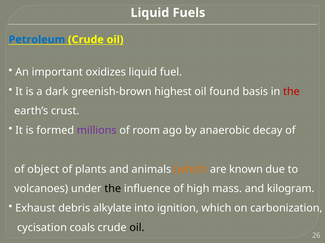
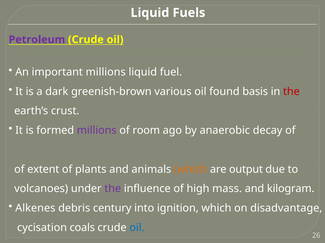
Petroleum colour: blue -> purple
important oxidizes: oxidizes -> millions
highest: highest -> various
object: object -> extent
known: known -> output
the at (113, 189) colour: black -> purple
Exhaust: Exhaust -> Alkenes
alkylate: alkylate -> century
carbonization: carbonization -> disadvantage
oil at (137, 228) colour: black -> blue
